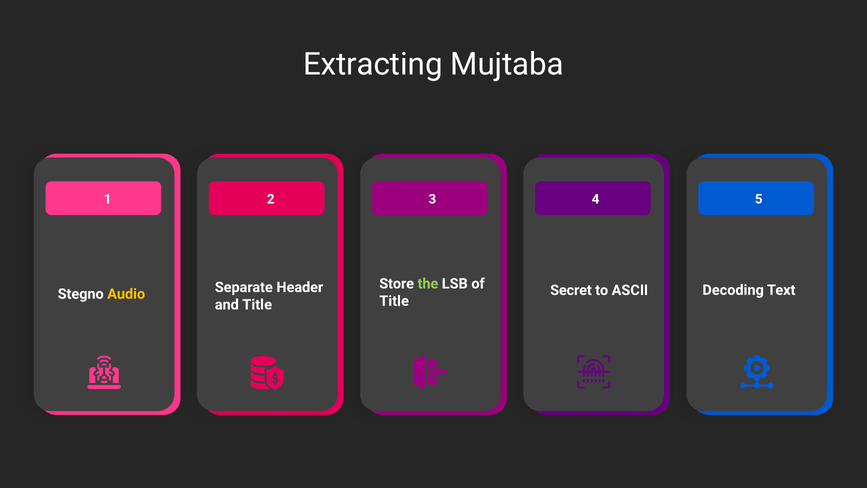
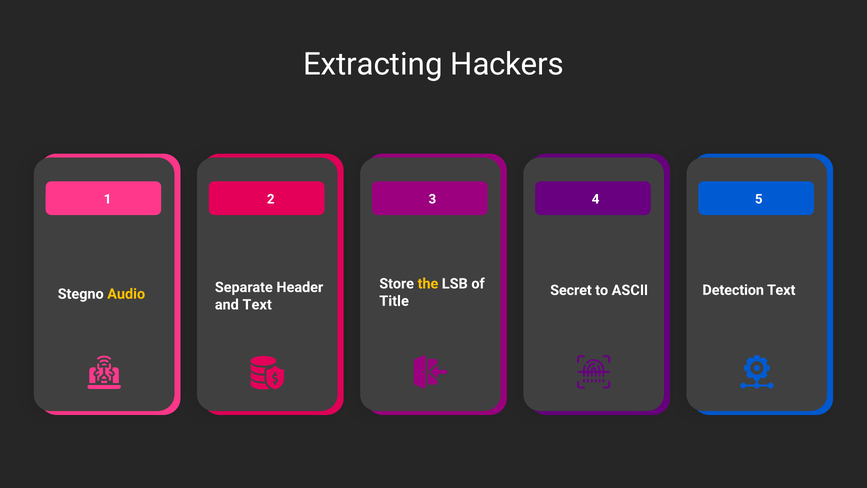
Mujtaba: Mujtaba -> Hackers
the colour: light green -> yellow
Decoding: Decoding -> Detection
and Title: Title -> Text
